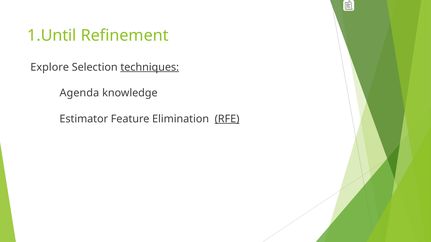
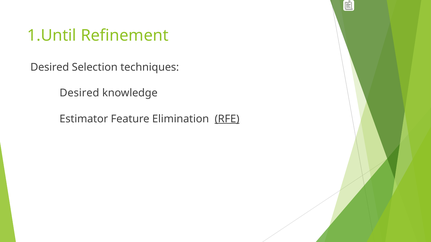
Explore at (50, 67): Explore -> Desired
techniques underline: present -> none
Agenda at (79, 93): Agenda -> Desired
